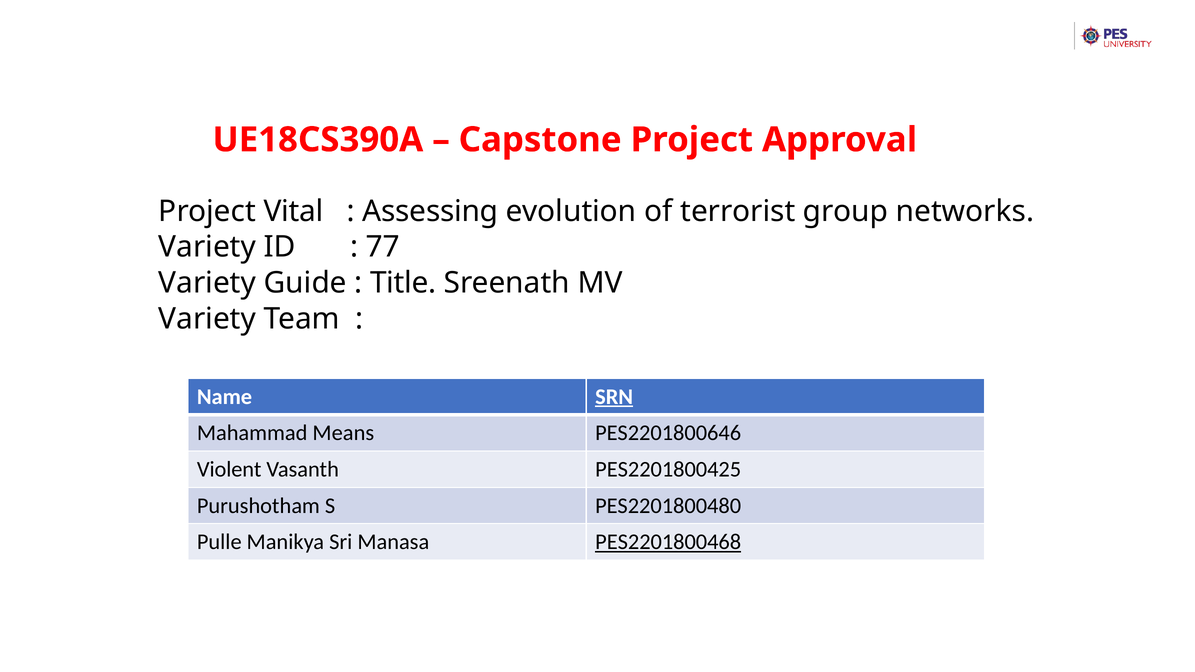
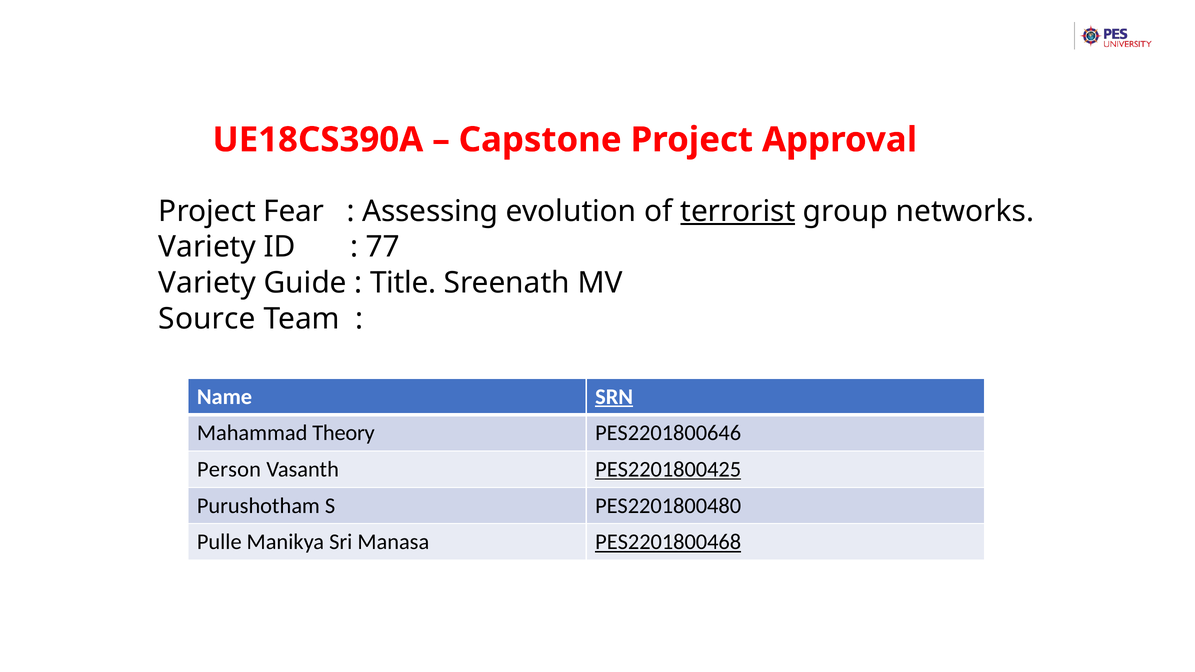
Vital: Vital -> Fear
terrorist underline: none -> present
Variety at (207, 319): Variety -> Source
Means: Means -> Theory
Violent: Violent -> Person
PES2201800425 underline: none -> present
